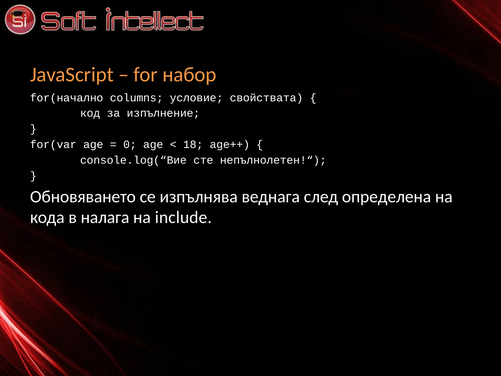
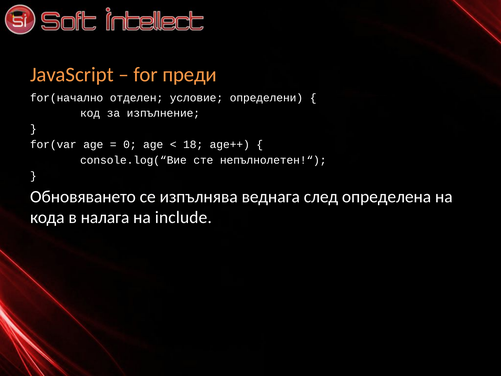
набор: набор -> преди
columns: columns -> отделен
свойствата: свойствата -> определени
